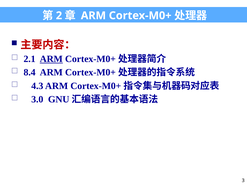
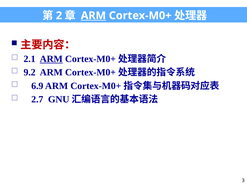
ARM at (93, 16) underline: none -> present
8.4: 8.4 -> 9.2
4.3: 4.3 -> 6.9
3.0: 3.0 -> 2.7
